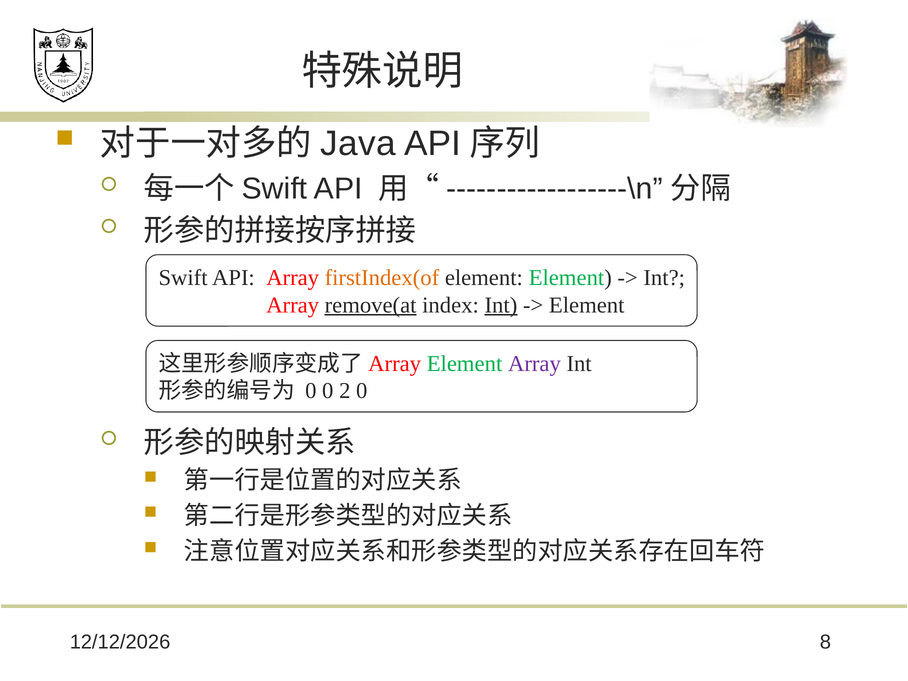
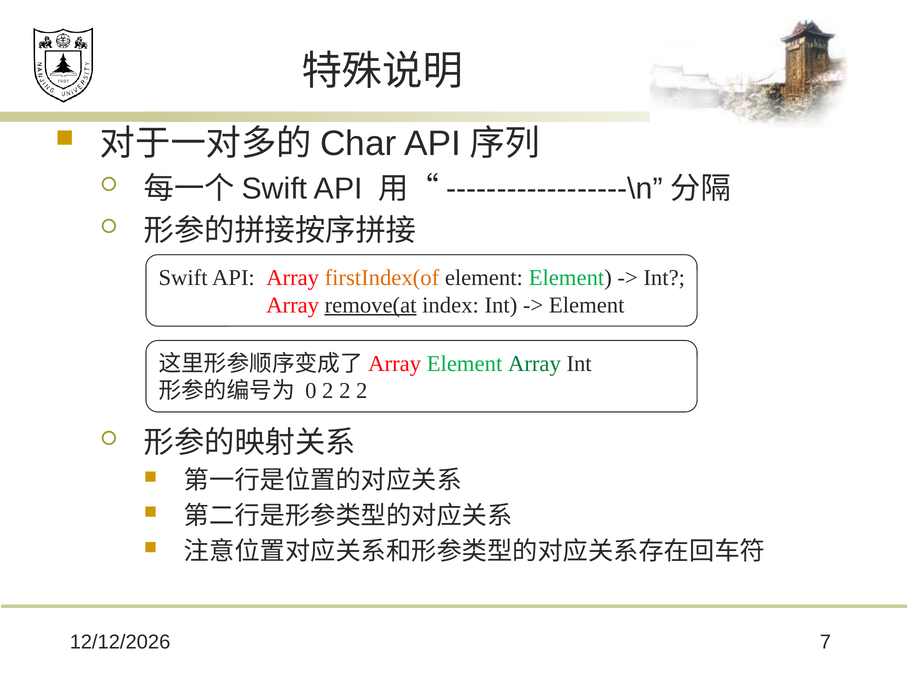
Java: Java -> Char
Int at (501, 305) underline: present -> none
Array at (534, 364) colour: purple -> green
0 0: 0 -> 2
0 at (362, 391): 0 -> 2
8: 8 -> 7
